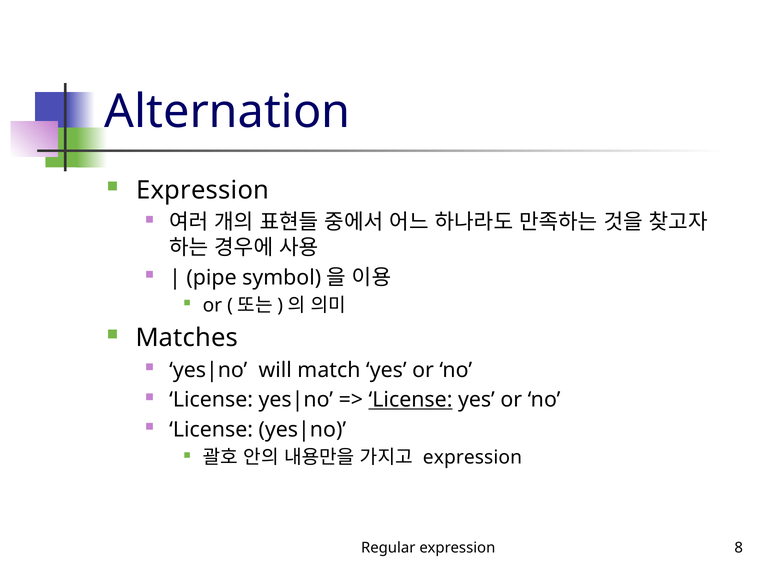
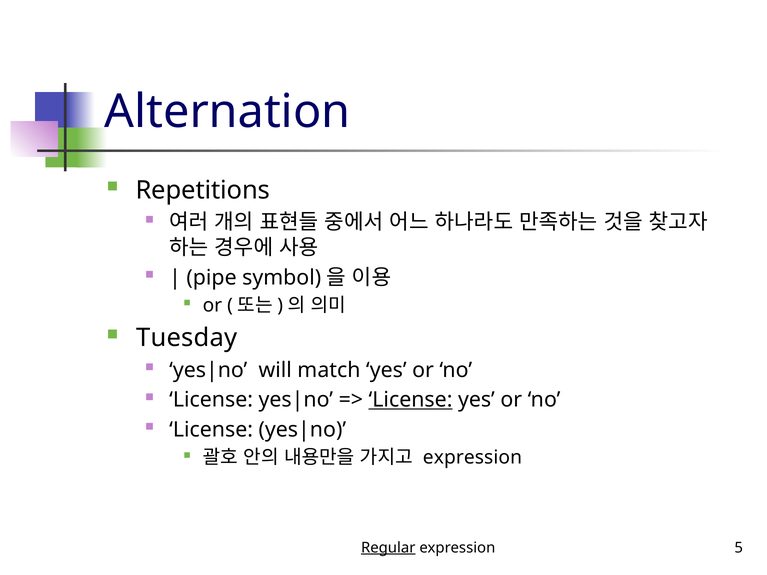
Expression at (203, 190): Expression -> Repetitions
Matches: Matches -> Tuesday
Regular underline: none -> present
8: 8 -> 5
